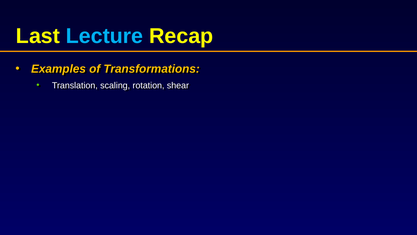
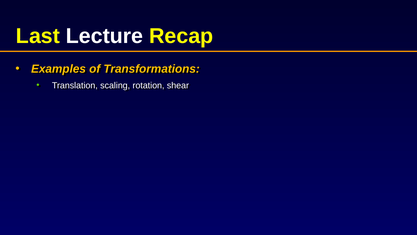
Lecture colour: light blue -> white
